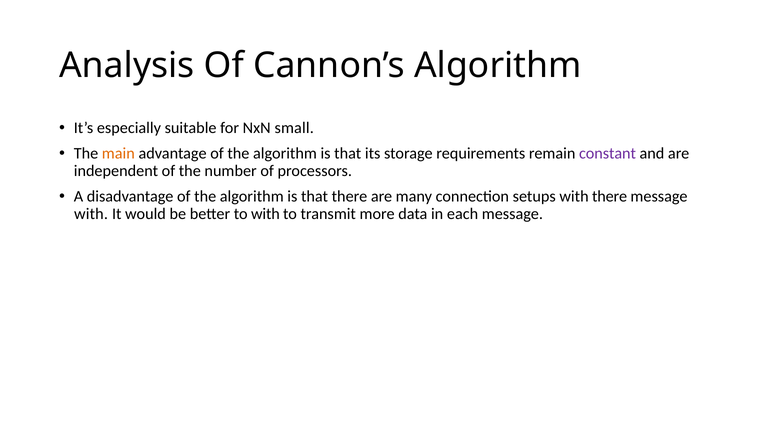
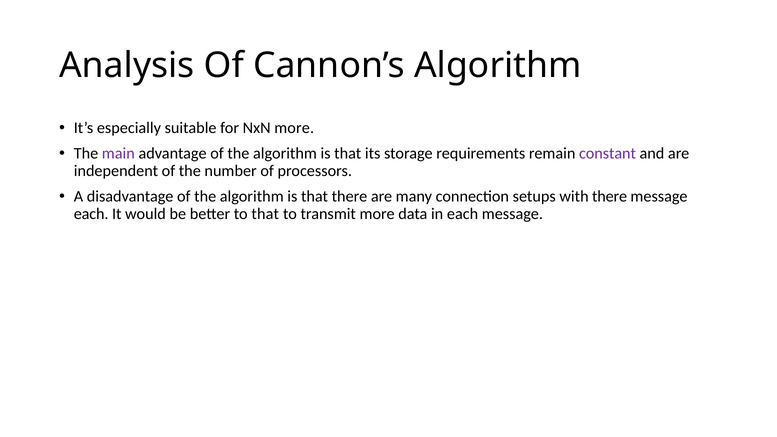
NxN small: small -> more
main colour: orange -> purple
with at (91, 214): with -> each
to with: with -> that
